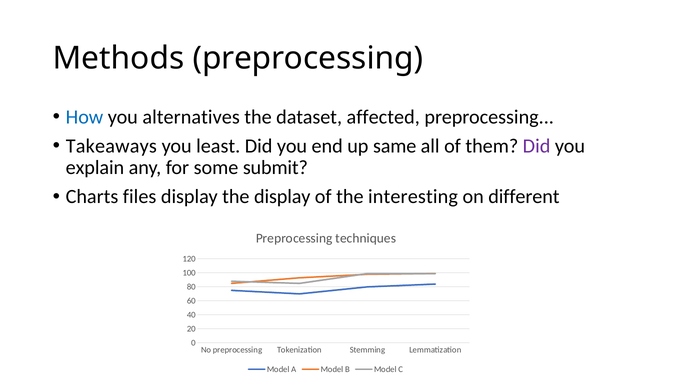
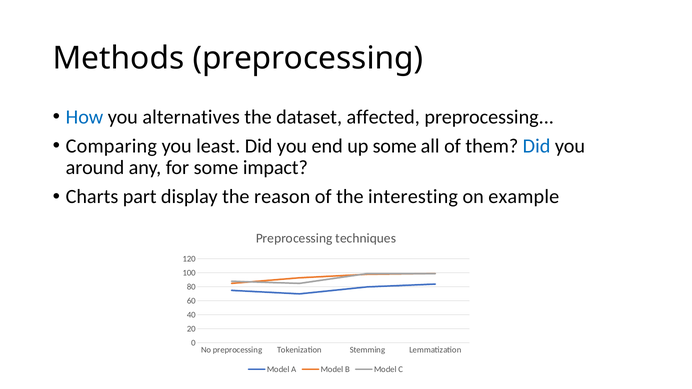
Takeaways: Takeaways -> Comparing
up same: same -> some
Did at (537, 146) colour: purple -> blue
explain: explain -> around
submit: submit -> impact
files: files -> part
the display: display -> reason
different: different -> example
